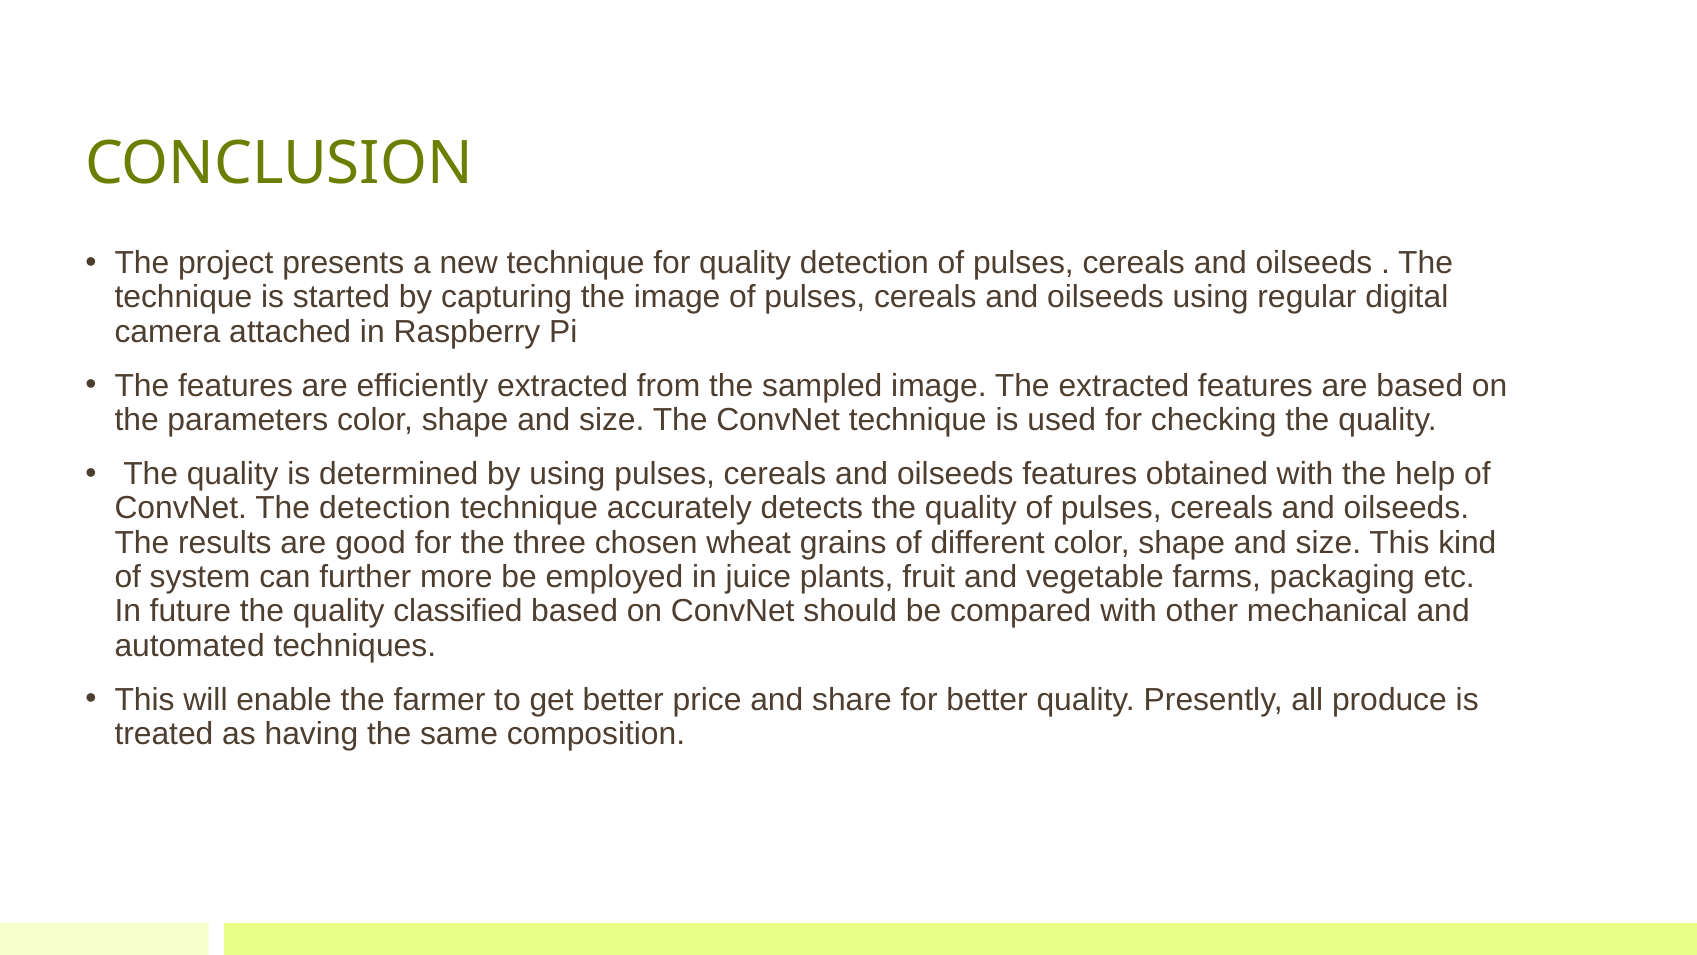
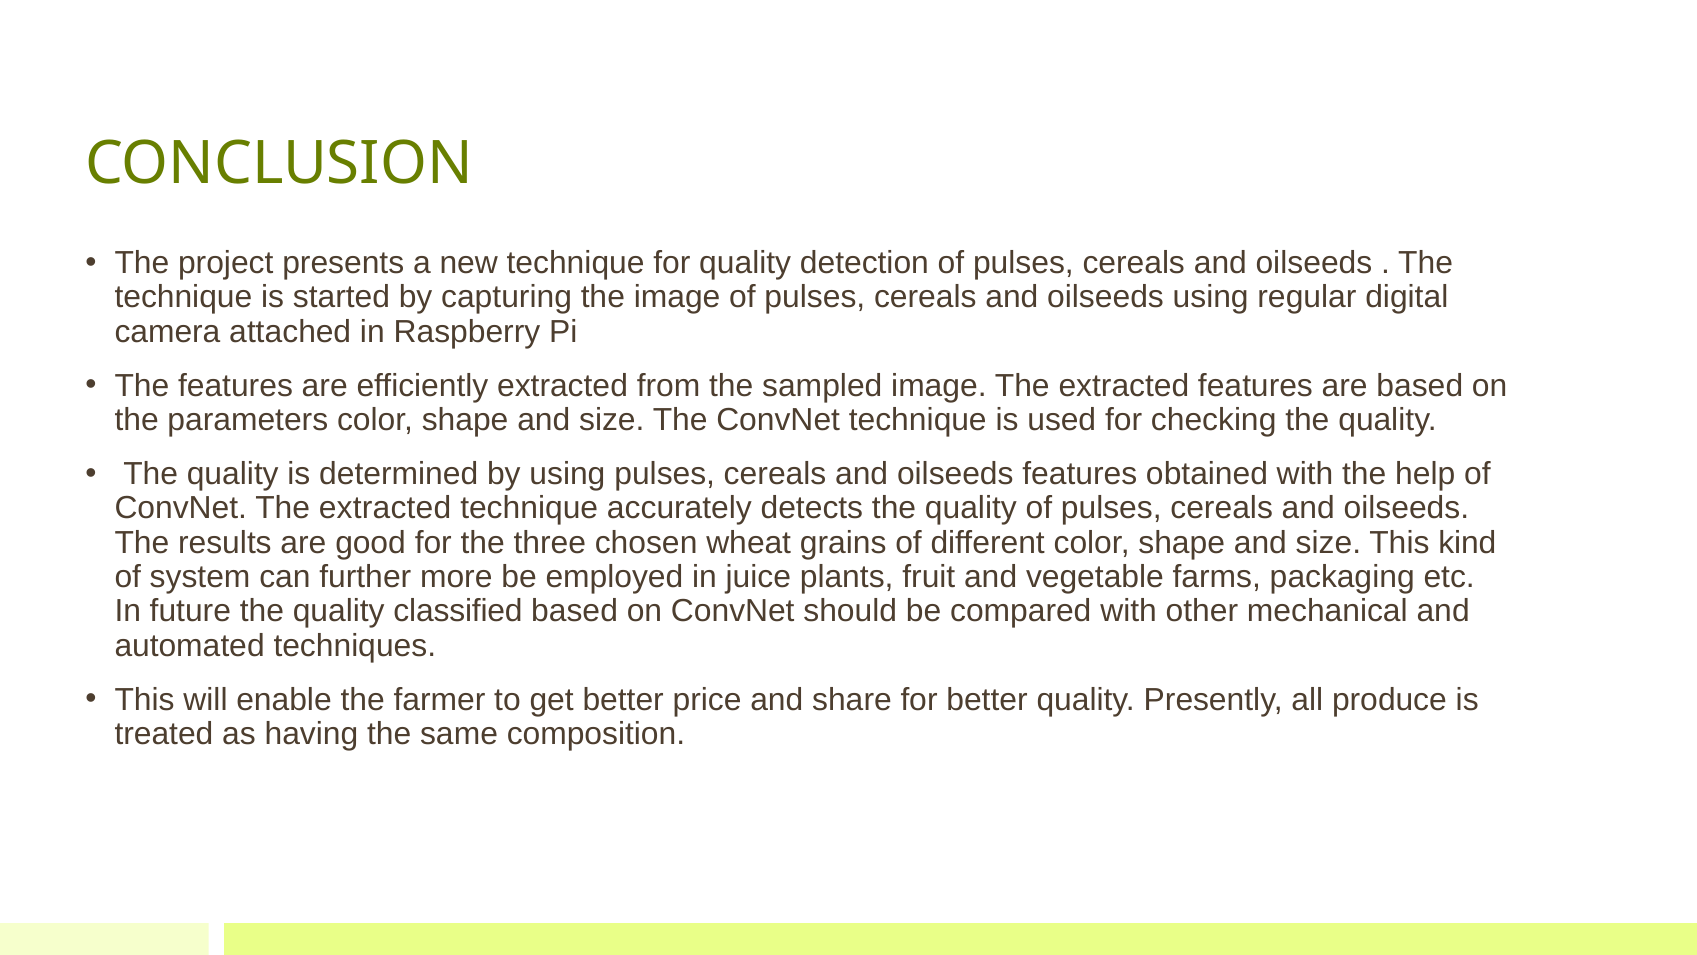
ConvNet The detection: detection -> extracted
